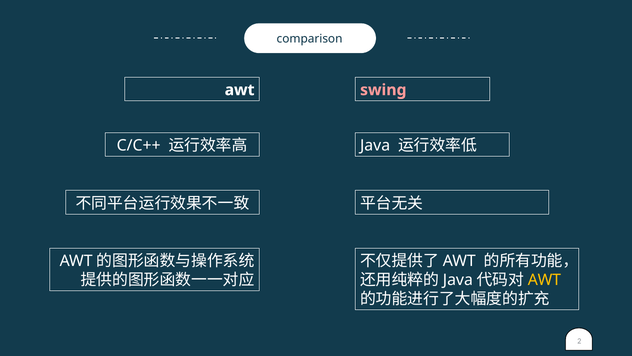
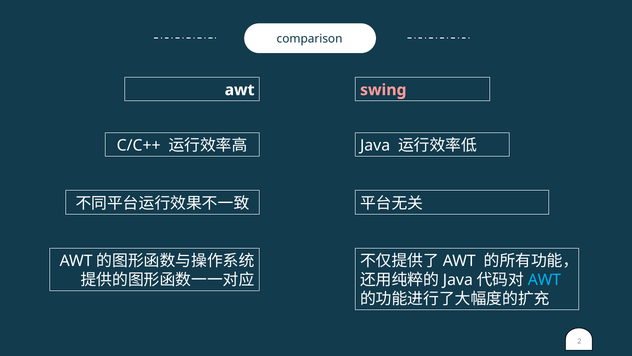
AWT at (544, 280) colour: yellow -> light blue
